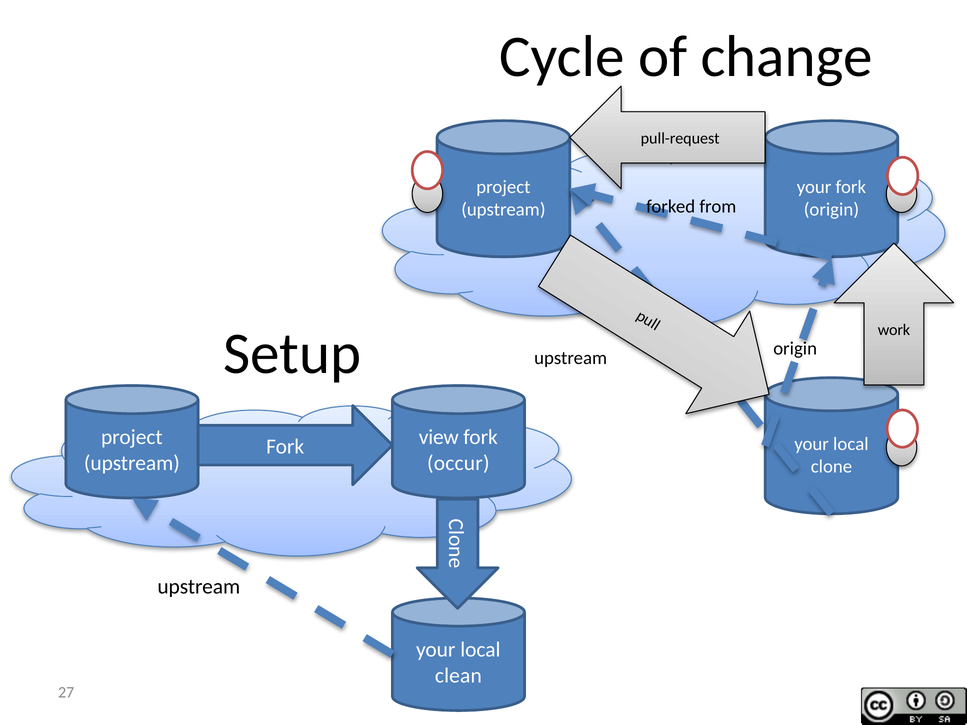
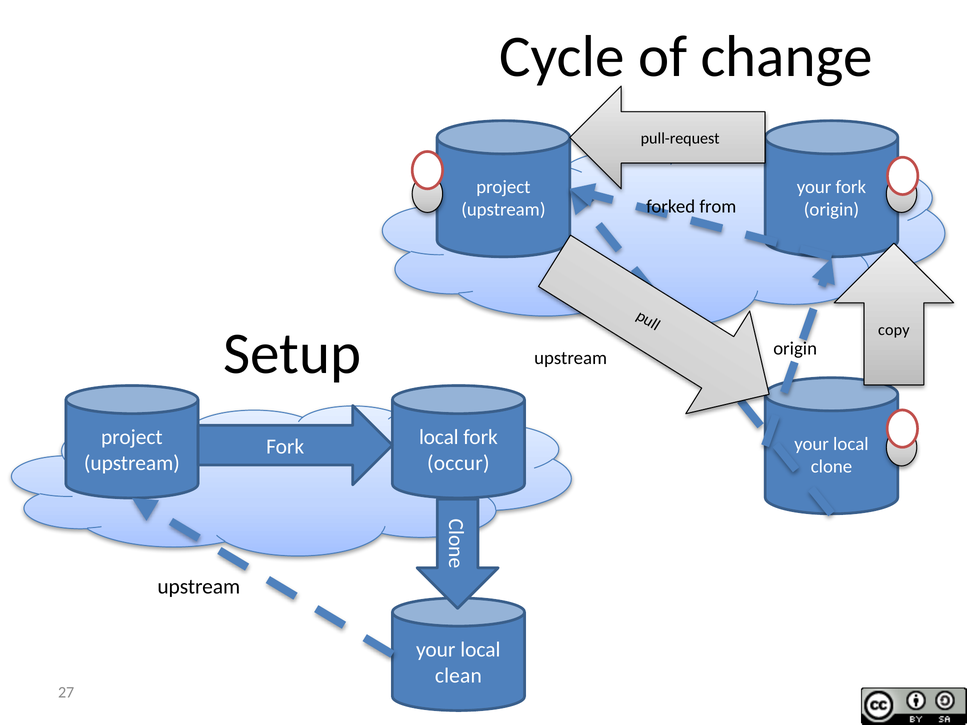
work: work -> copy
view at (439, 438): view -> local
